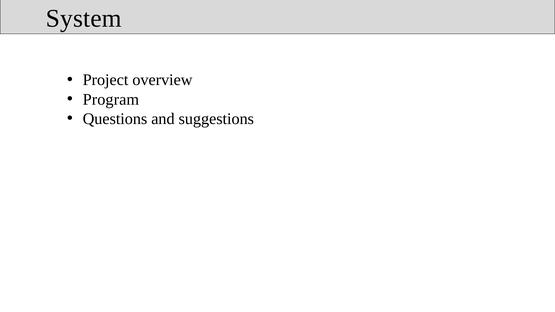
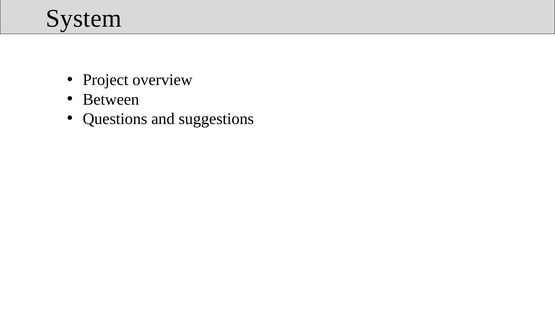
Program: Program -> Between
